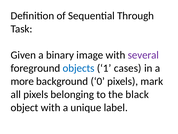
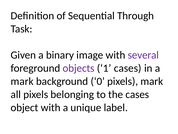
objects colour: blue -> purple
more at (22, 81): more -> mark
the black: black -> cases
